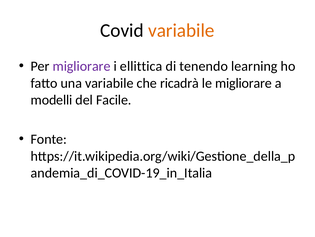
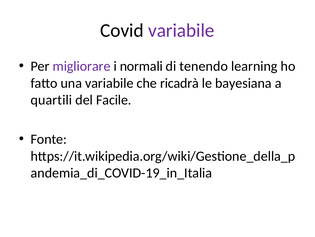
variabile at (181, 30) colour: orange -> purple
ellittica: ellittica -> normali
le migliorare: migliorare -> bayesiana
modelli: modelli -> quartili
